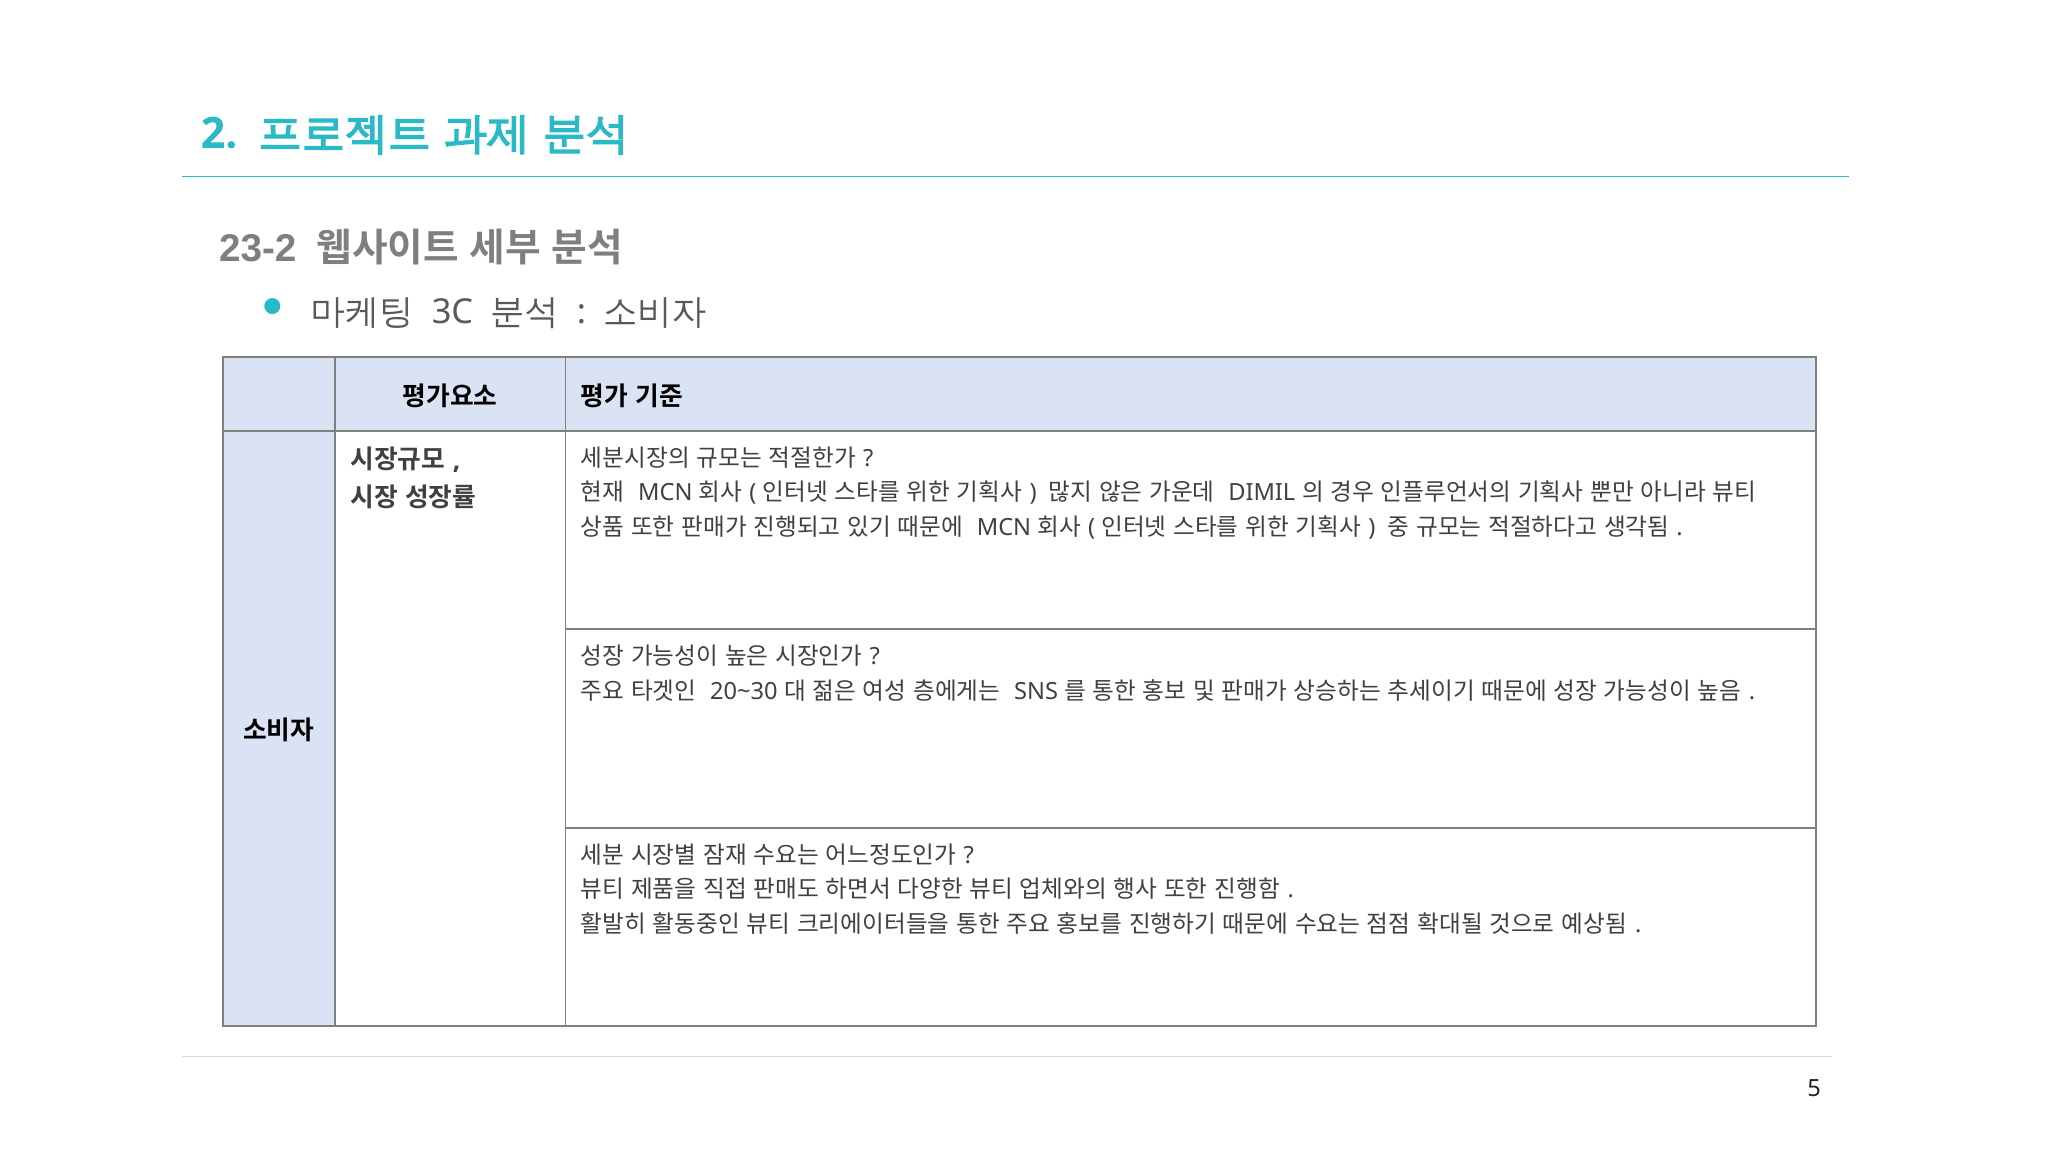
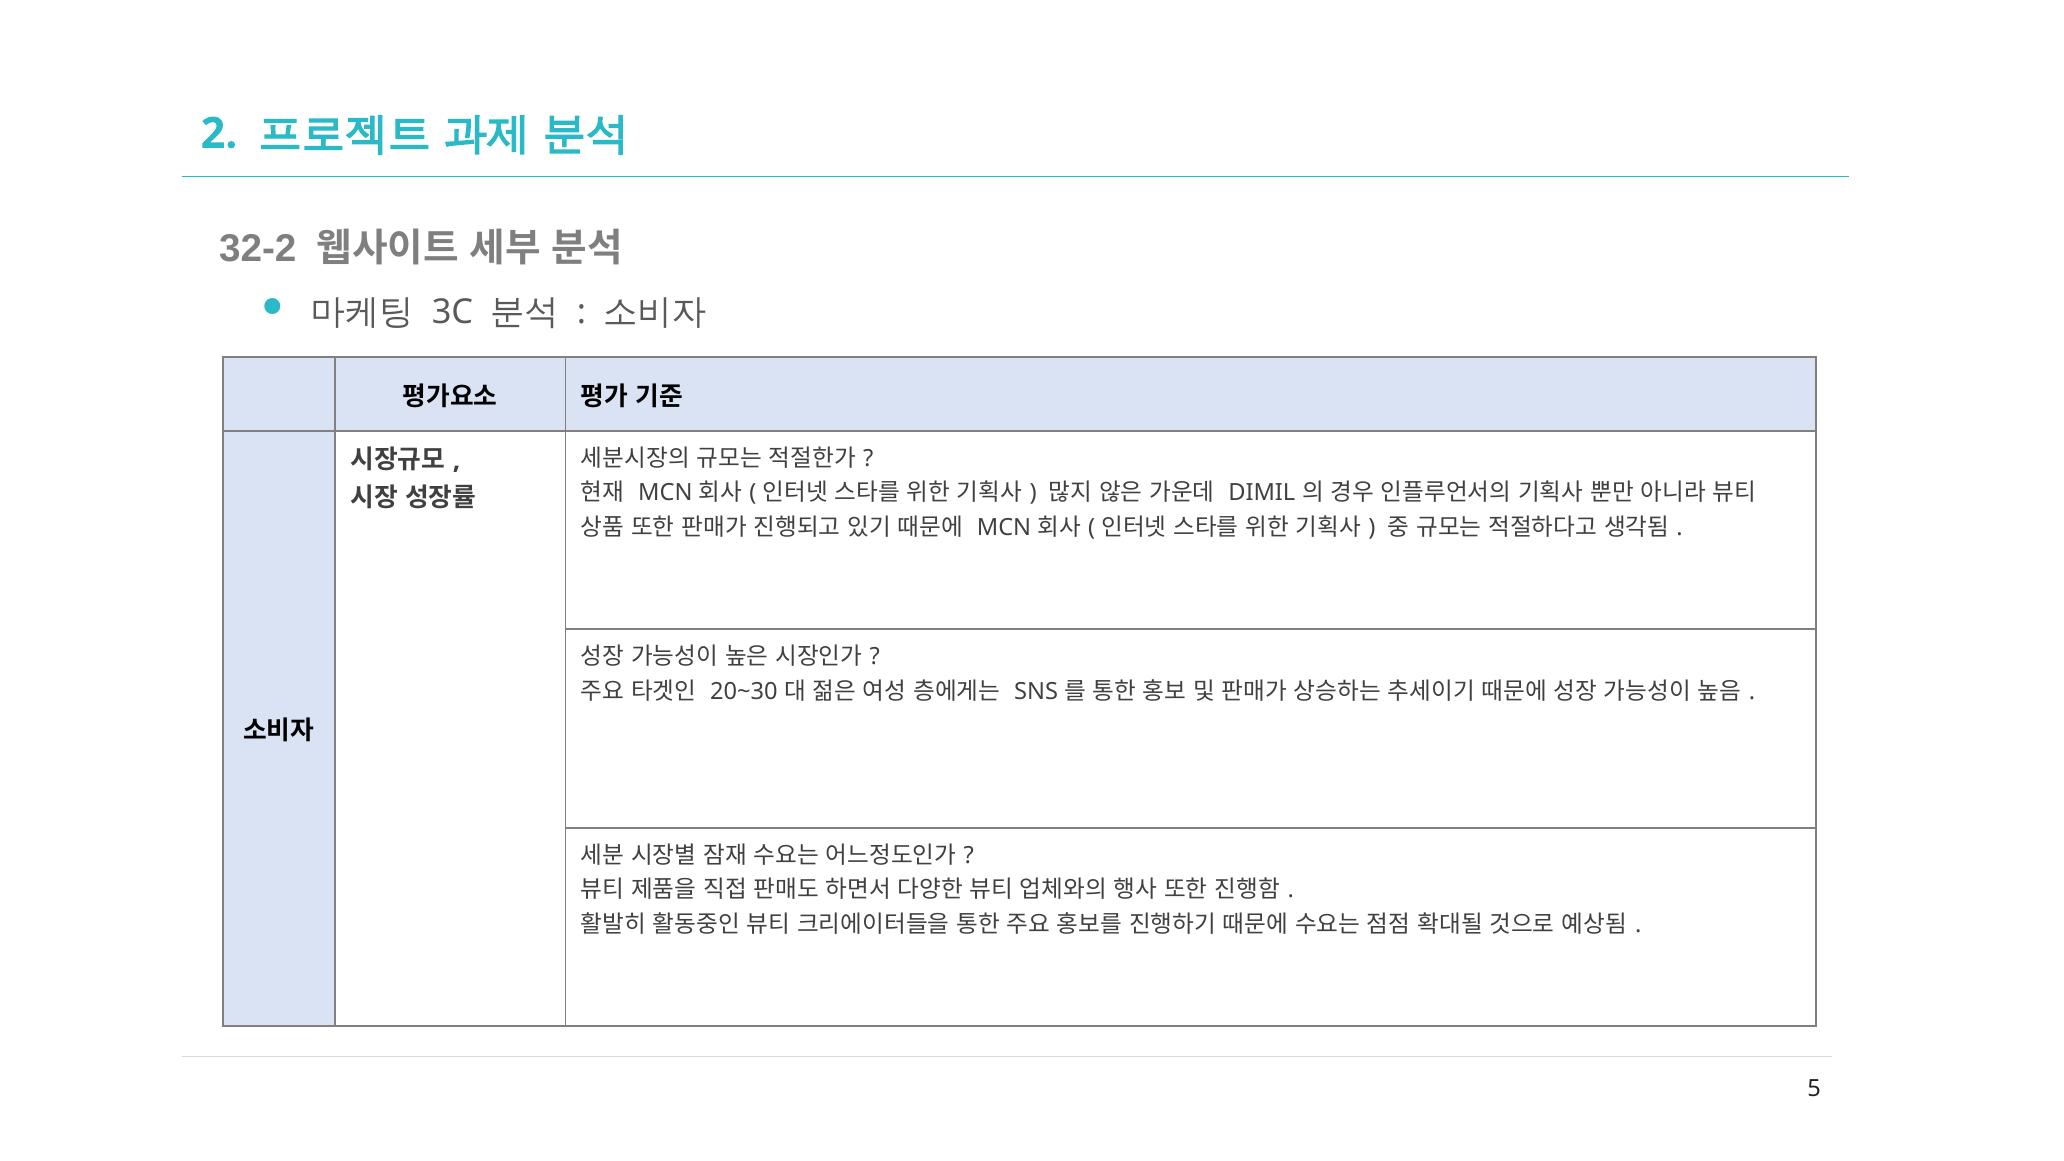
23-2: 23-2 -> 32-2
